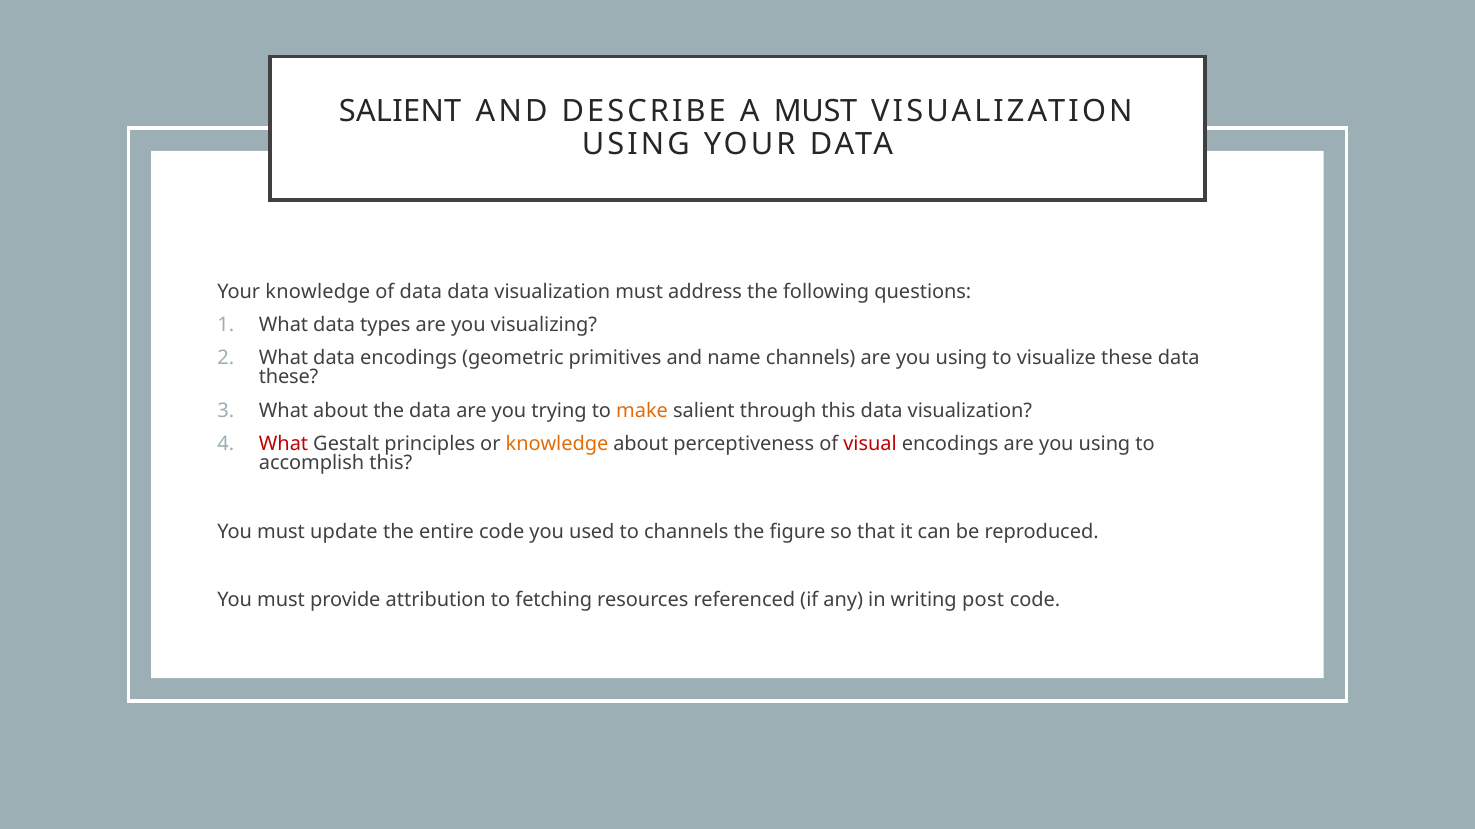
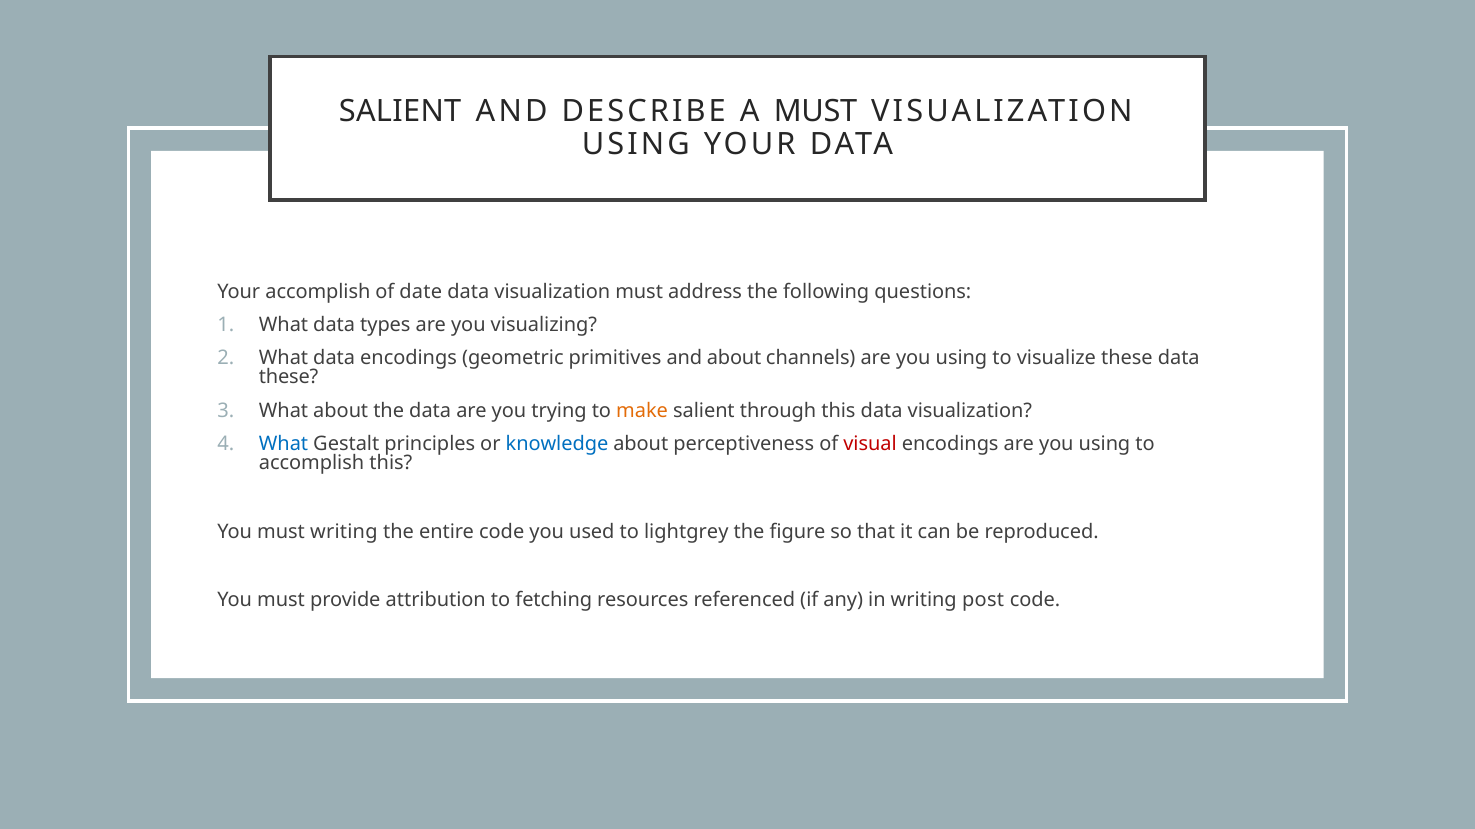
Your knowledge: knowledge -> accomplish
of data: data -> date
and name: name -> about
What at (284, 444) colour: red -> blue
knowledge at (557, 444) colour: orange -> blue
must update: update -> writing
to channels: channels -> lightgrey
